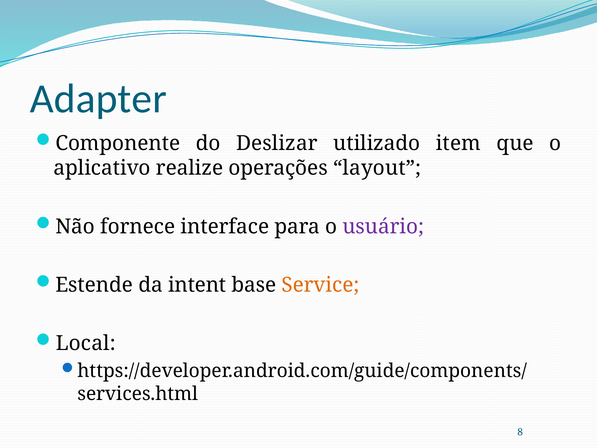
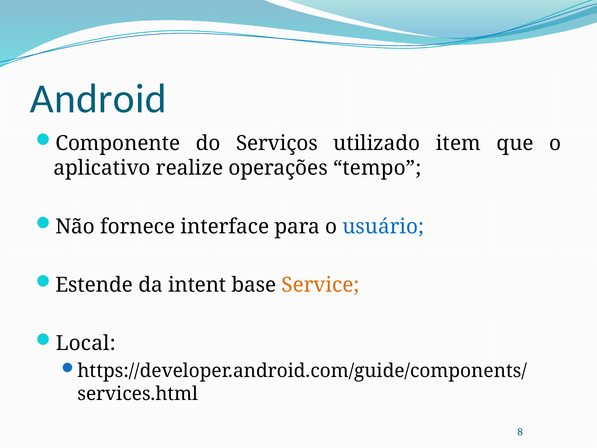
Adapter: Adapter -> Android
Deslizar: Deslizar -> Serviços
layout: layout -> tempo
usuário colour: purple -> blue
